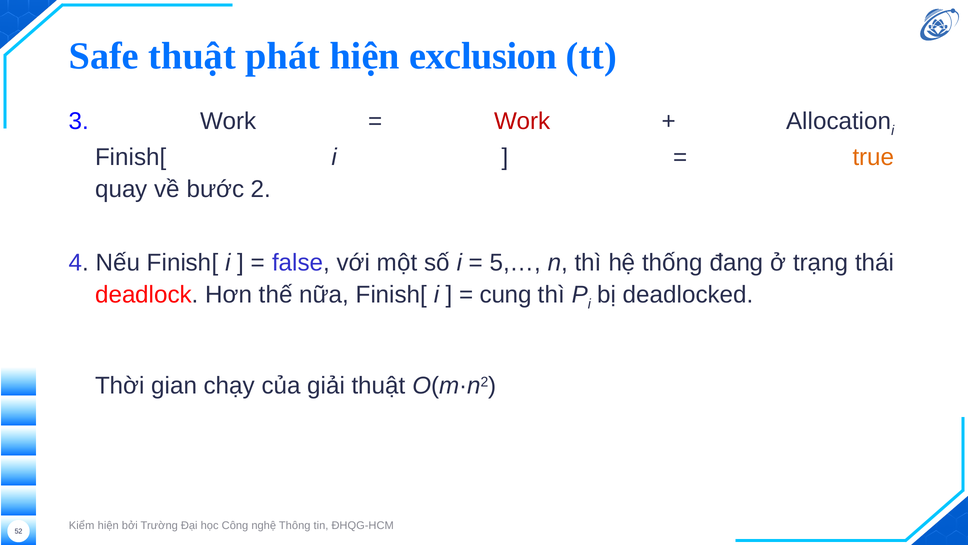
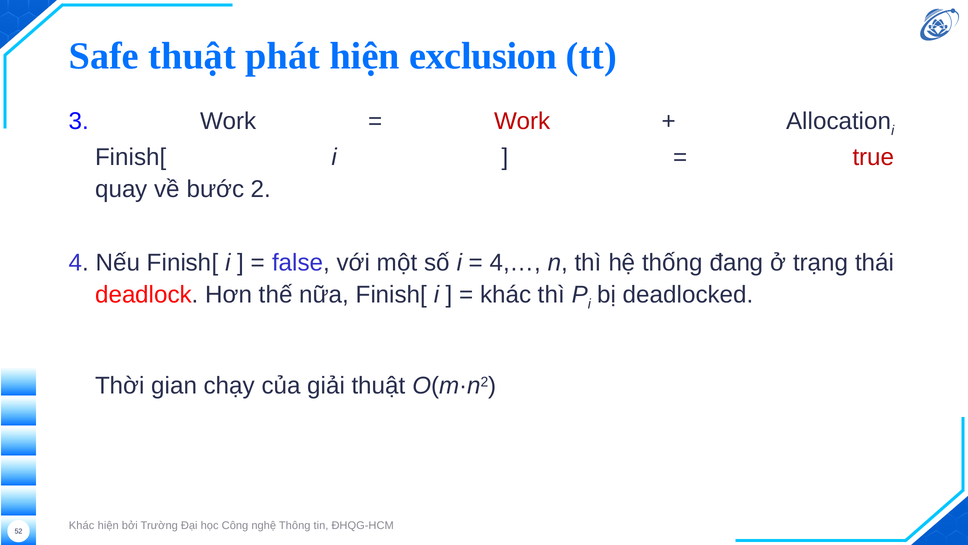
true colour: orange -> red
5,…: 5,… -> 4,…
cung at (506, 295): cung -> khác
Kiểm at (82, 525): Kiểm -> Khác
